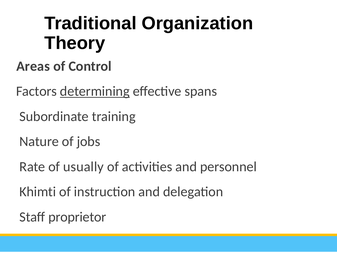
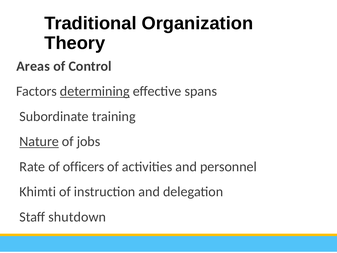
Nature underline: none -> present
usually: usually -> officers
proprietor: proprietor -> shutdown
